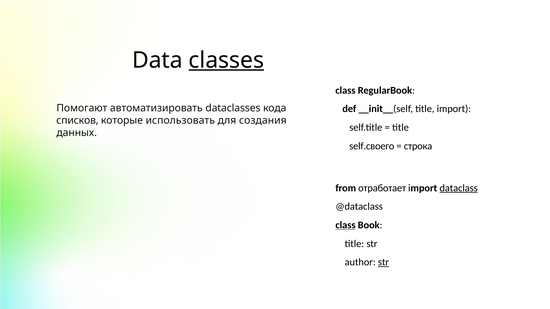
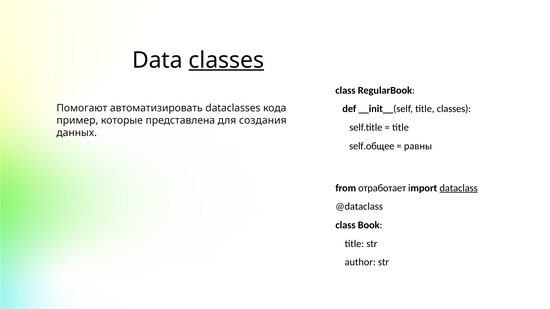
title import: import -> classes
списков: списков -> пример
использовать: использовать -> представлена
self.своего: self.своего -> self.общее
строка: строка -> равны
class at (345, 225) underline: present -> none
str at (384, 262) underline: present -> none
